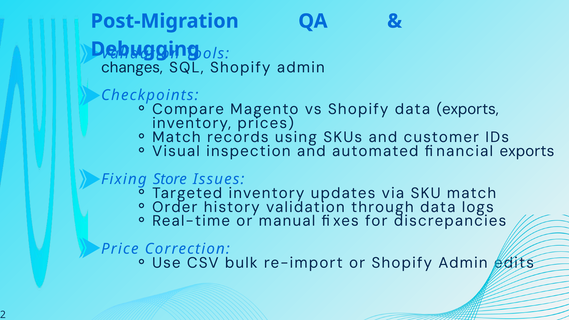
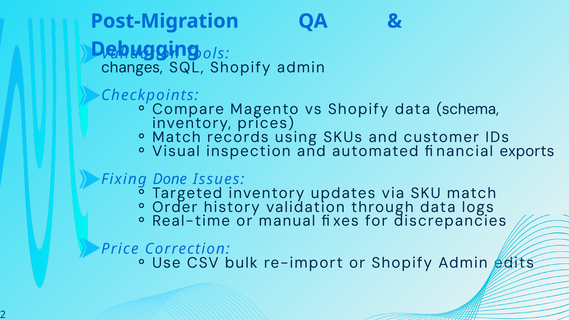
data exports: exports -> schema
Store: Store -> Done
